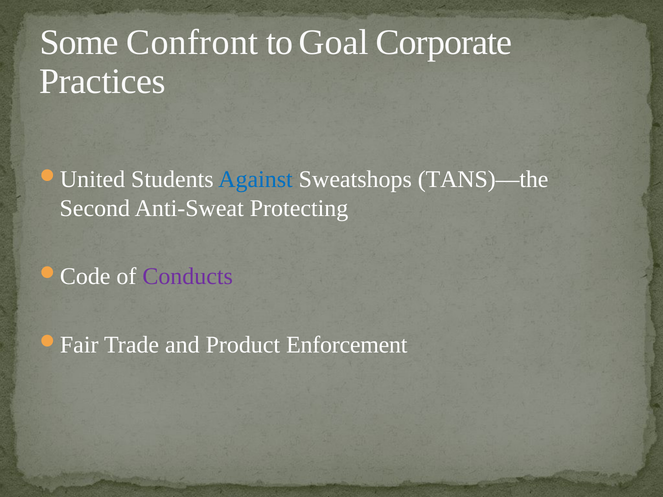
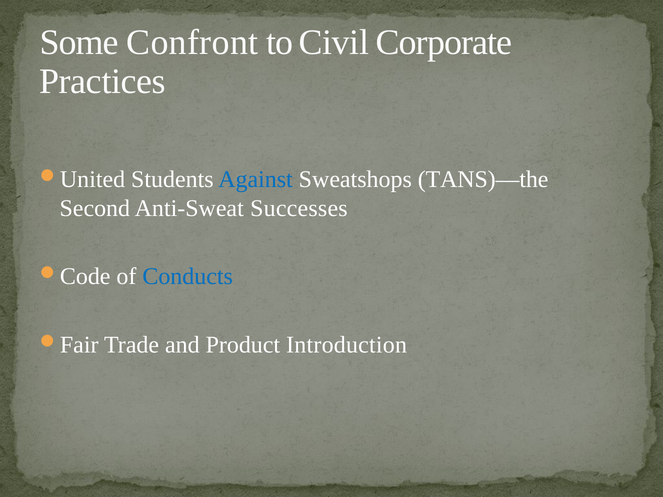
Goal: Goal -> Civil
Protecting: Protecting -> Successes
Conducts colour: purple -> blue
Enforcement: Enforcement -> Introduction
